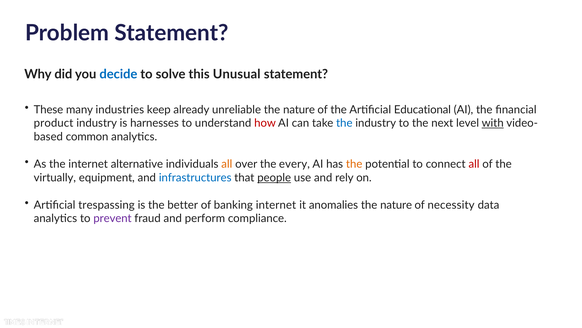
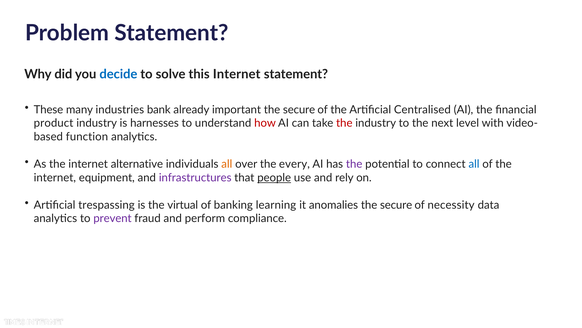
this Unusual: Unusual -> Internet
keep: keep -> bank
unreliable: unreliable -> important
nature at (299, 109): nature -> secure
Educational: Educational -> Centralised
the at (344, 123) colour: blue -> red
with underline: present -> none
common: common -> function
the at (354, 164) colour: orange -> purple
all at (474, 164) colour: red -> blue
virtually at (55, 177): virtually -> internet
infrastructures colour: blue -> purple
better: better -> virtual
banking internet: internet -> learning
nature at (396, 205): nature -> secure
